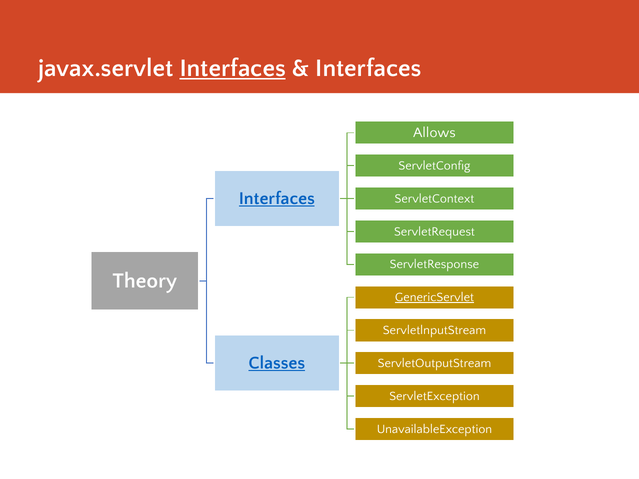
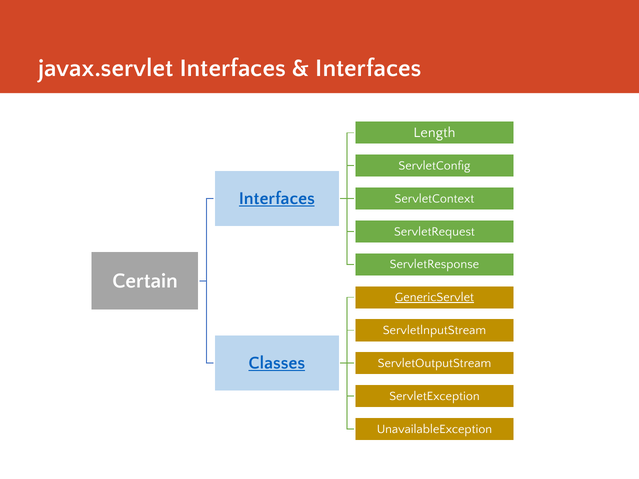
Interfaces at (233, 68) underline: present -> none
Allows: Allows -> Length
Theory: Theory -> Certain
